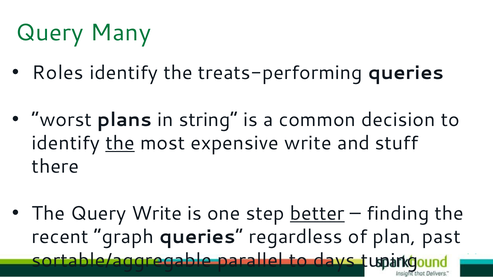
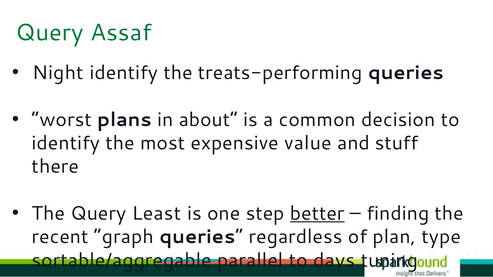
Many: Many -> Assaf
Roles: Roles -> Night
string: string -> about
the at (120, 143) underline: present -> none
expensive write: write -> value
Query Write: Write -> Least
past: past -> type
